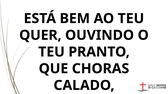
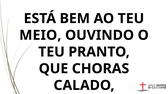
QUER: QUER -> MEIO
